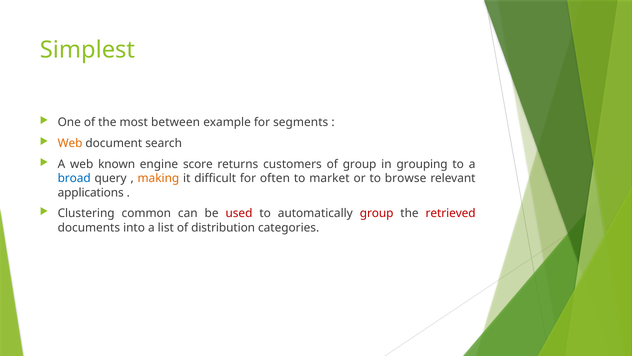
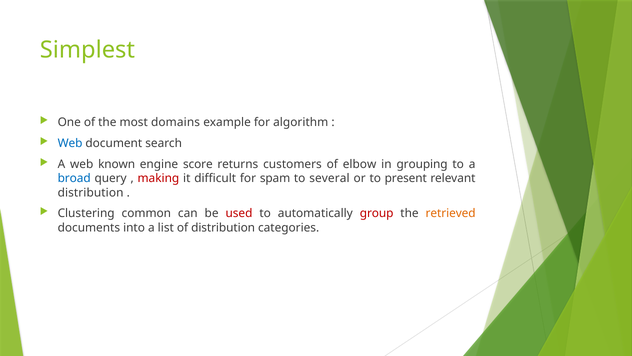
between: between -> domains
segments: segments -> algorithm
Web at (70, 143) colour: orange -> blue
of group: group -> elbow
making colour: orange -> red
often: often -> spam
market: market -> several
browse: browse -> present
applications at (91, 192): applications -> distribution
retrieved colour: red -> orange
